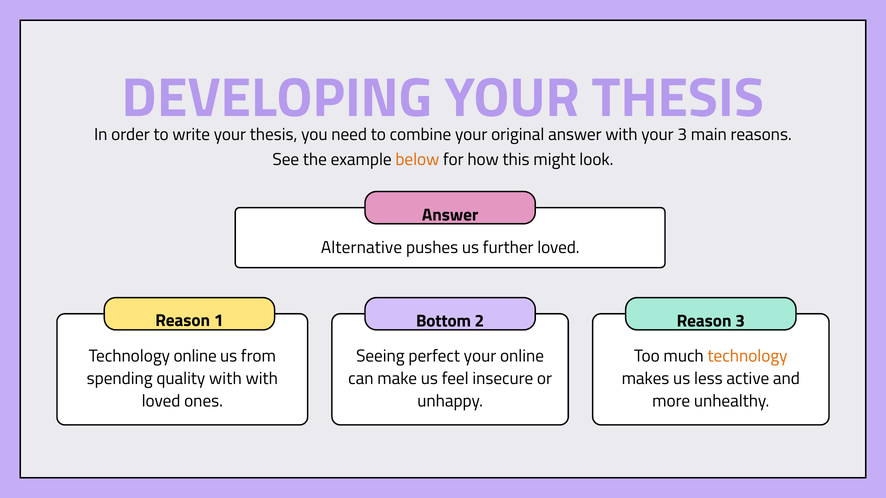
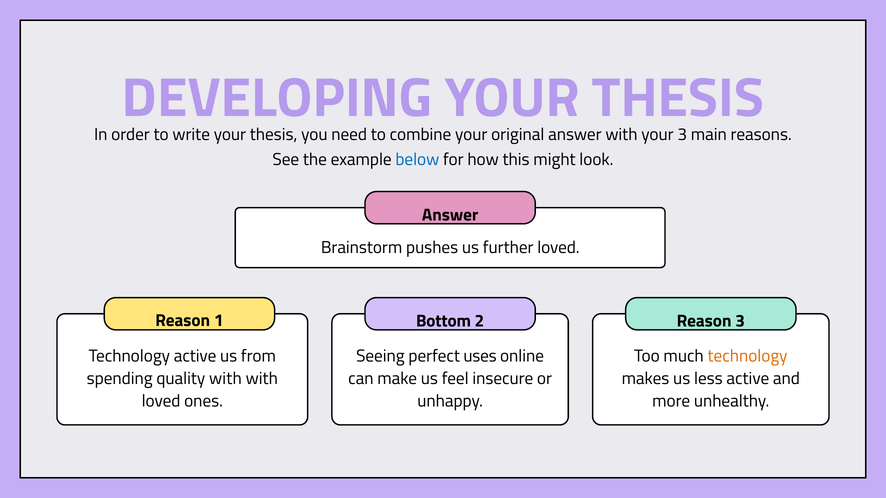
below colour: orange -> blue
Alternative: Alternative -> Brainstorm
Technology online: online -> active
perfect your: your -> uses
